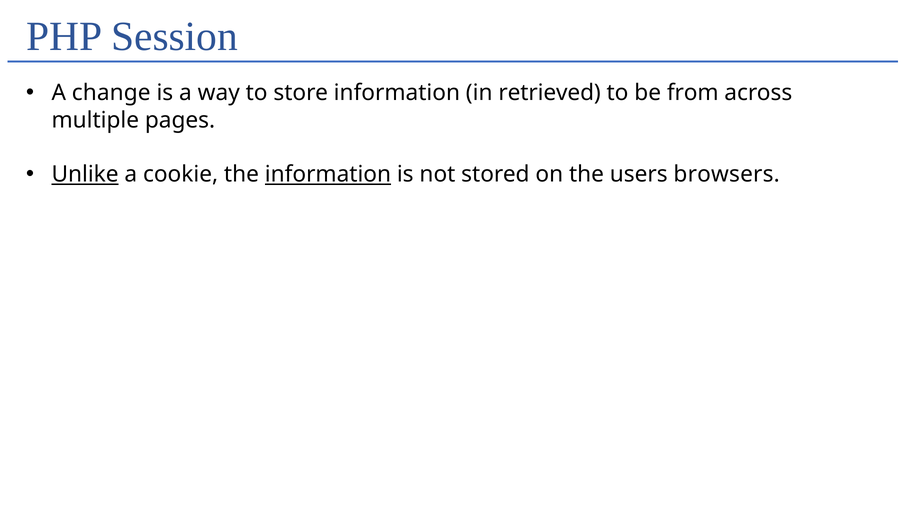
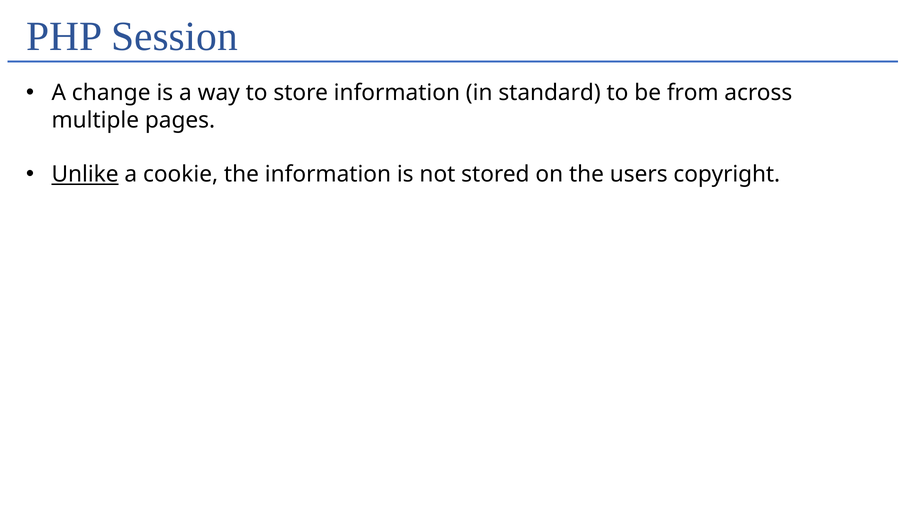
retrieved: retrieved -> standard
information at (328, 174) underline: present -> none
browsers: browsers -> copyright
